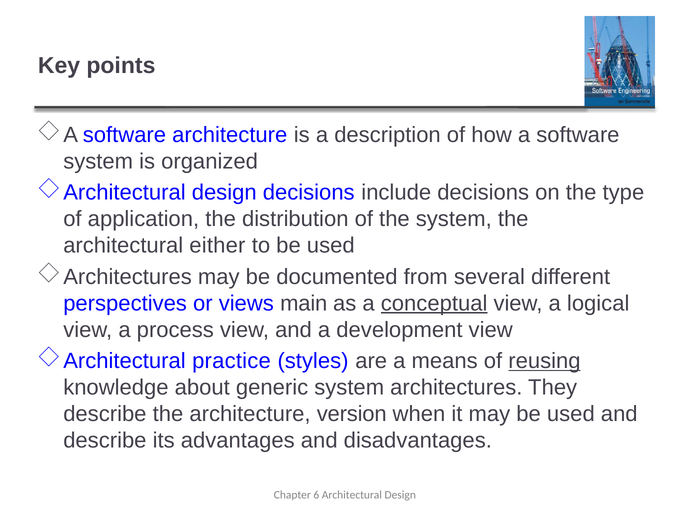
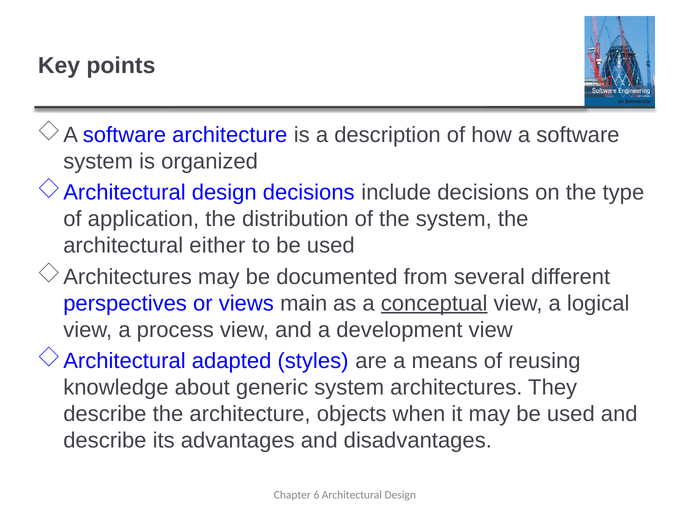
practice: practice -> adapted
reusing underline: present -> none
version: version -> objects
